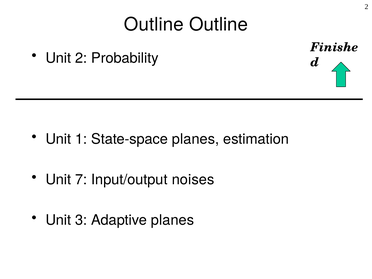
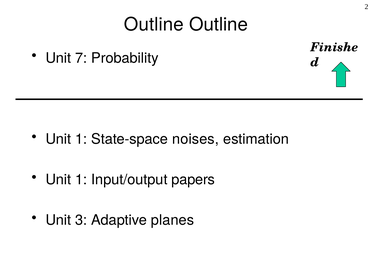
Unit 2: 2 -> 7
State-space planes: planes -> noises
7 at (81, 180): 7 -> 1
noises: noises -> papers
